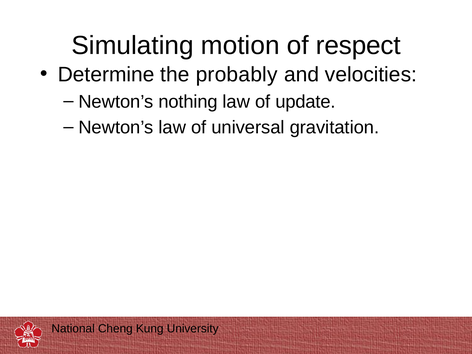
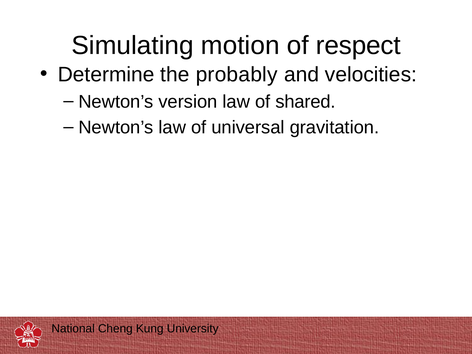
nothing: nothing -> version
update: update -> shared
